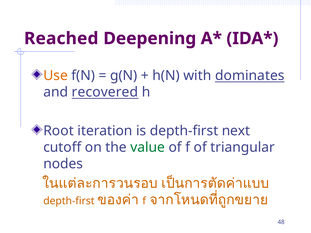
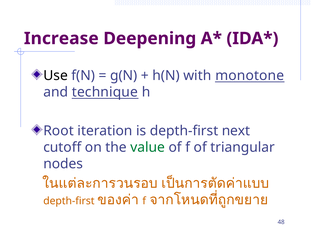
Reached: Reached -> Increase
Use colour: orange -> black
dominates: dominates -> monotone
recovered: recovered -> technique
